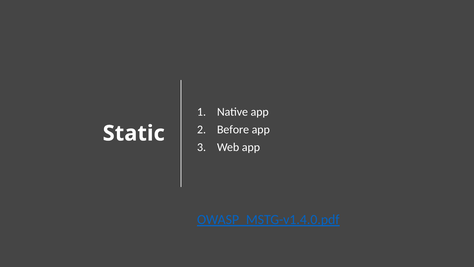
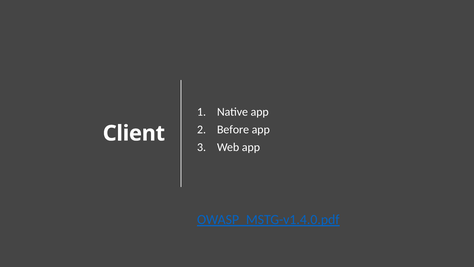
Static: Static -> Client
